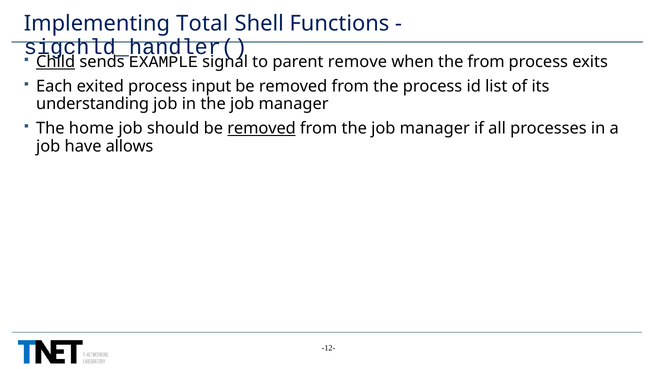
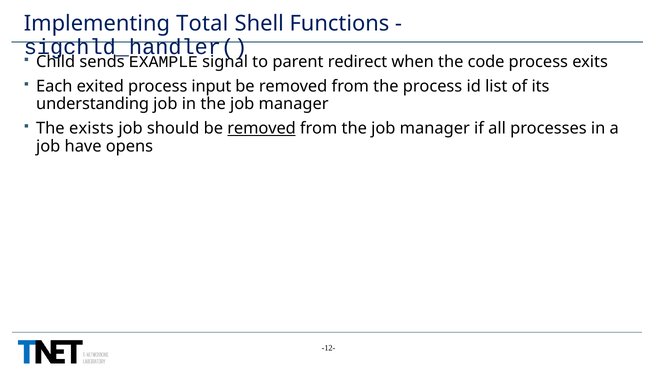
Child underline: present -> none
remove: remove -> redirect
the from: from -> code
home: home -> exists
allows: allows -> opens
